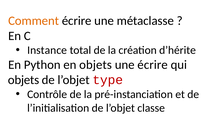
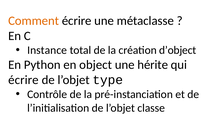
d’hérite: d’hérite -> d’object
en objets: objets -> object
une écrire: écrire -> hérite
objets at (24, 80): objets -> écrire
type colour: red -> black
